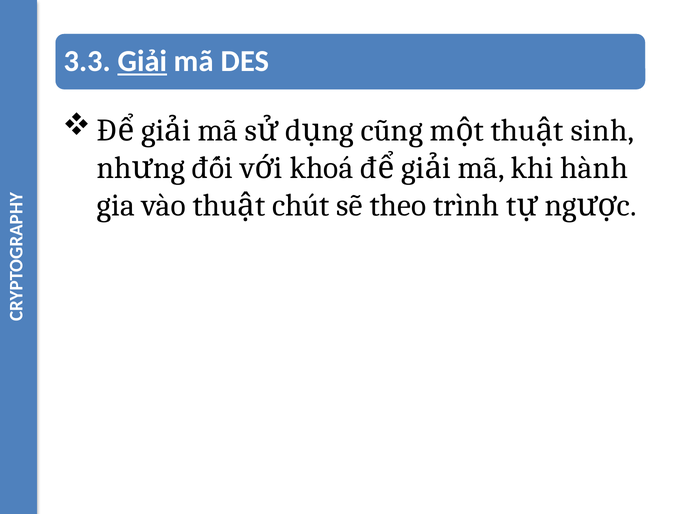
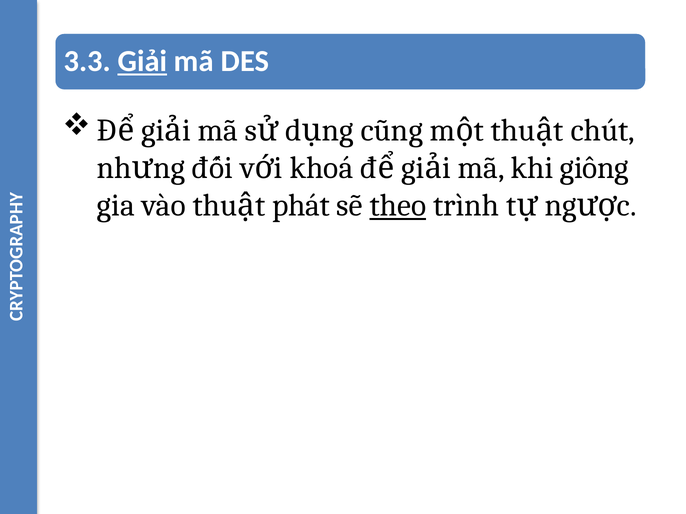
sinh: sinh -> chút
hành: hành -> giống
chút: chút -> phát
theo underline: none -> present
